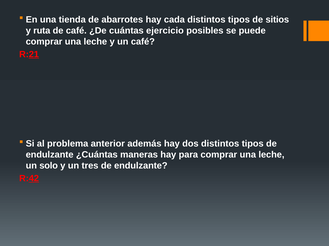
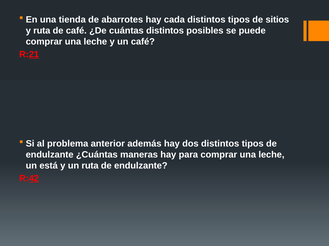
cuántas ejercicio: ejercicio -> distintos
solo: solo -> está
un tres: tres -> ruta
